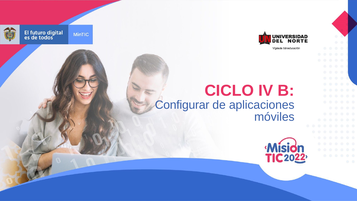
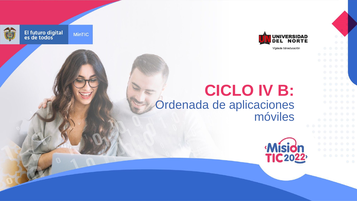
Configurar: Configurar -> Ordenada
